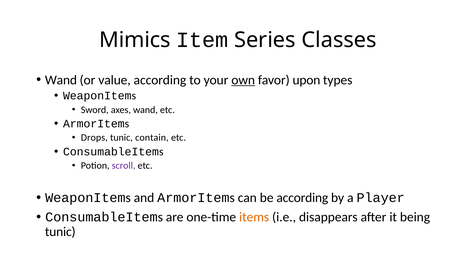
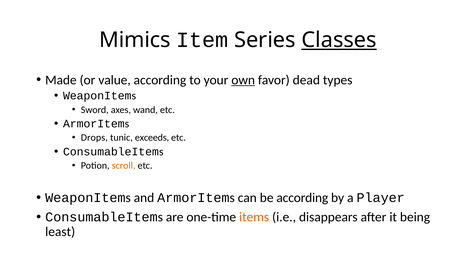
Classes underline: none -> present
Wand at (61, 80): Wand -> Made
upon: upon -> dead
contain: contain -> exceeds
scroll colour: purple -> orange
tunic at (60, 232): tunic -> least
